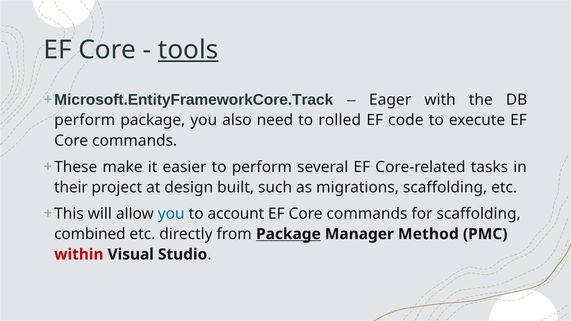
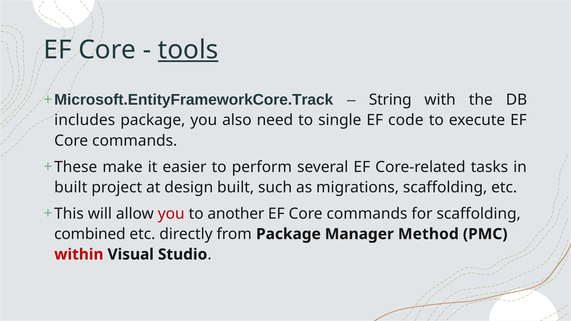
Eager: Eager -> String
perform at (85, 120): perform -> includes
rolled: rolled -> single
their at (71, 187): their -> built
you at (171, 214) colour: blue -> red
account: account -> another
Package at (288, 234) underline: present -> none
